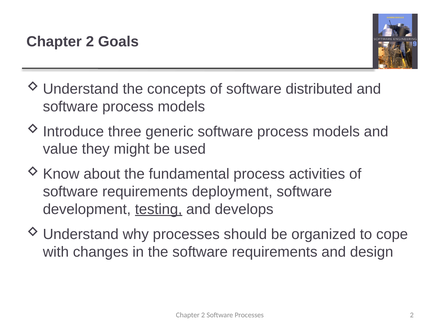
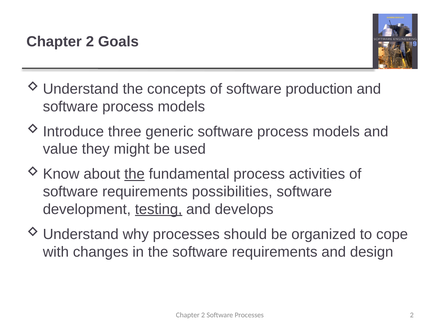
distributed: distributed -> production
the at (134, 174) underline: none -> present
deployment: deployment -> possibilities
